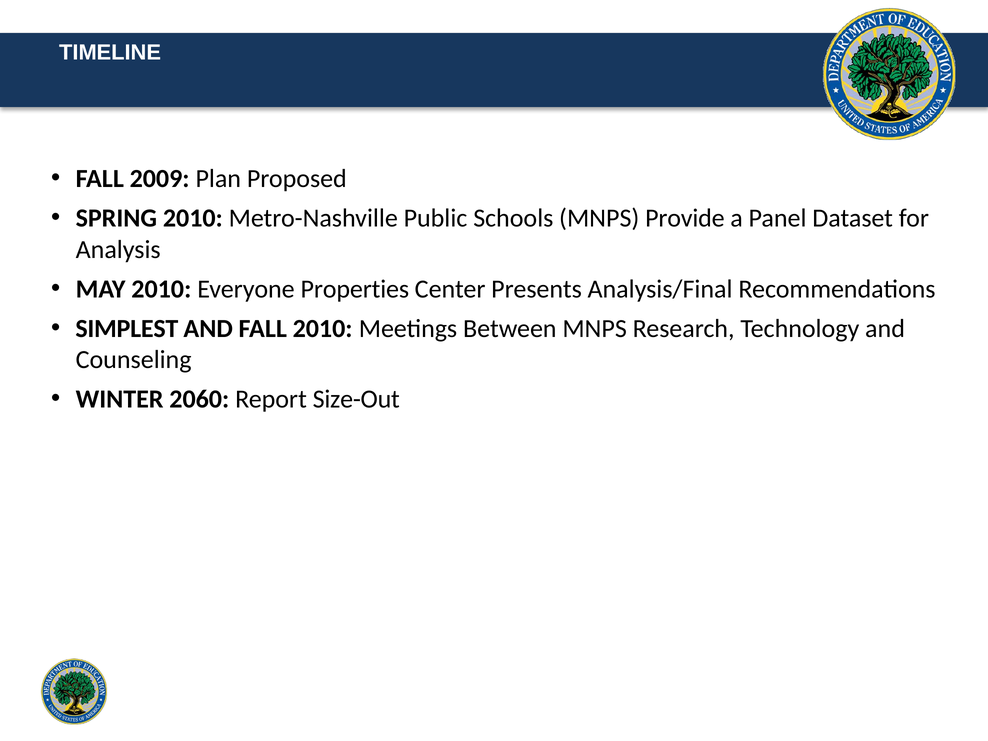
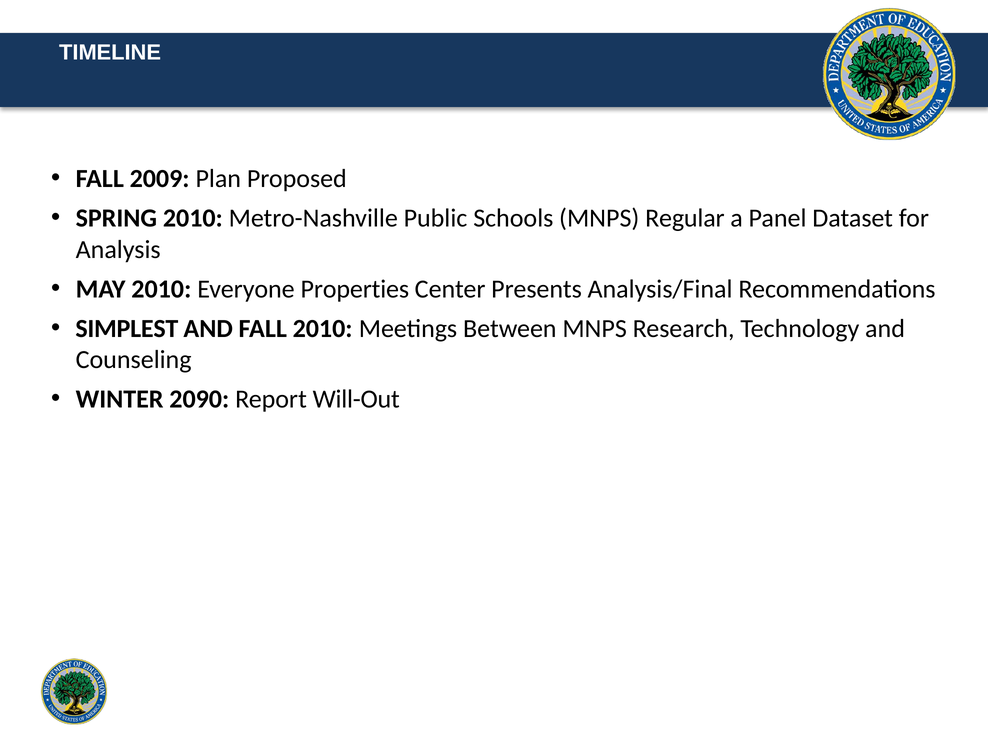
Provide: Provide -> Regular
2060: 2060 -> 2090
Size-Out: Size-Out -> Will-Out
